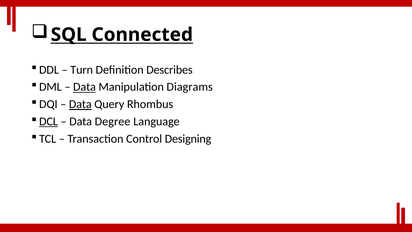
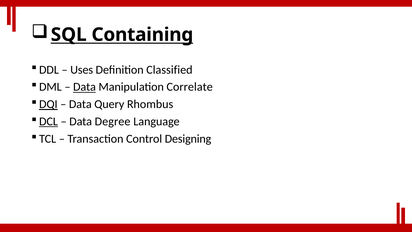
Connected: Connected -> Containing
Turn: Turn -> Uses
Describes: Describes -> Classified
Diagrams: Diagrams -> Correlate
DQI underline: none -> present
Data at (80, 104) underline: present -> none
